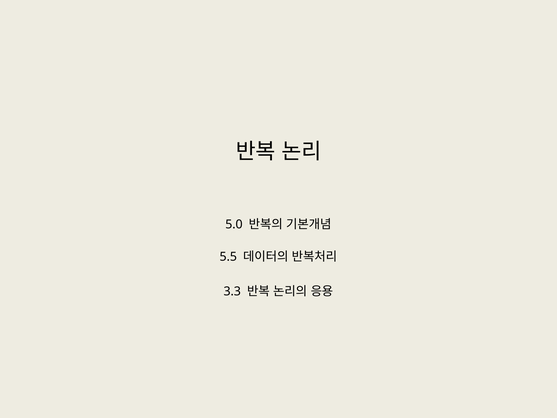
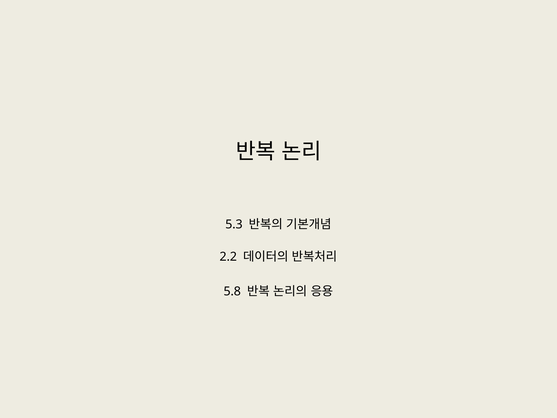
5.0: 5.0 -> 5.3
5.5: 5.5 -> 2.2
3.3: 3.3 -> 5.8
